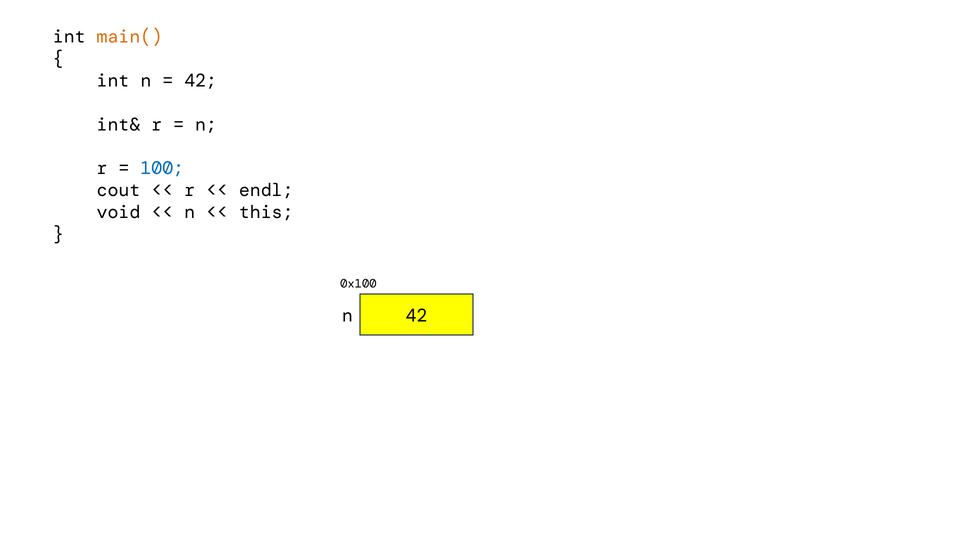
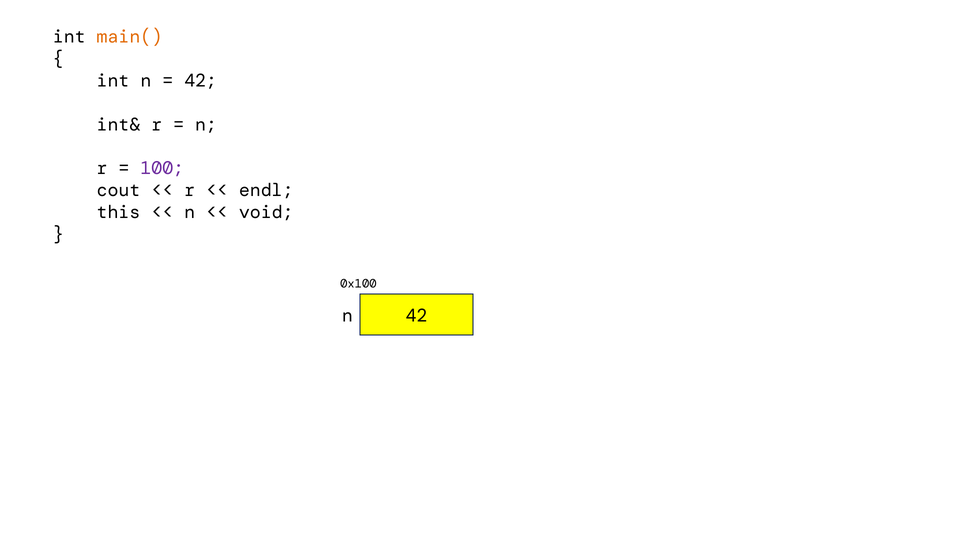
100 colour: blue -> purple
void: void -> this
this: this -> void
